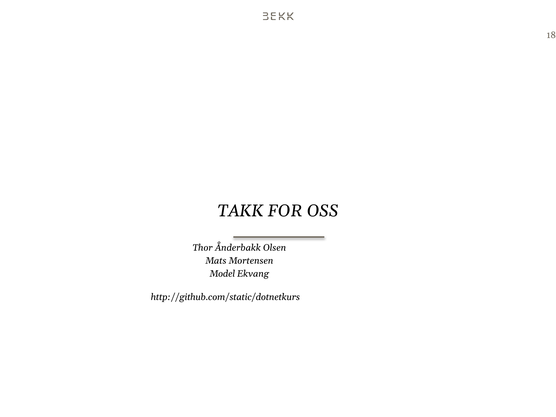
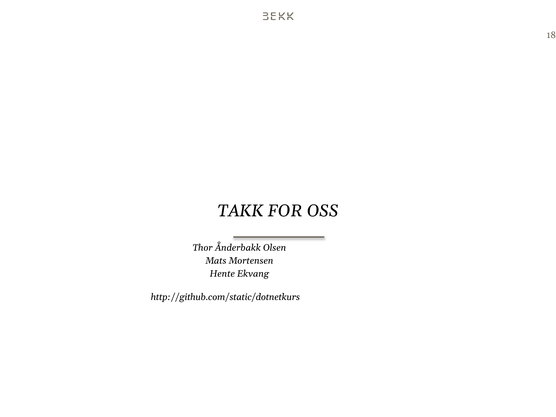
Model: Model -> Hente
